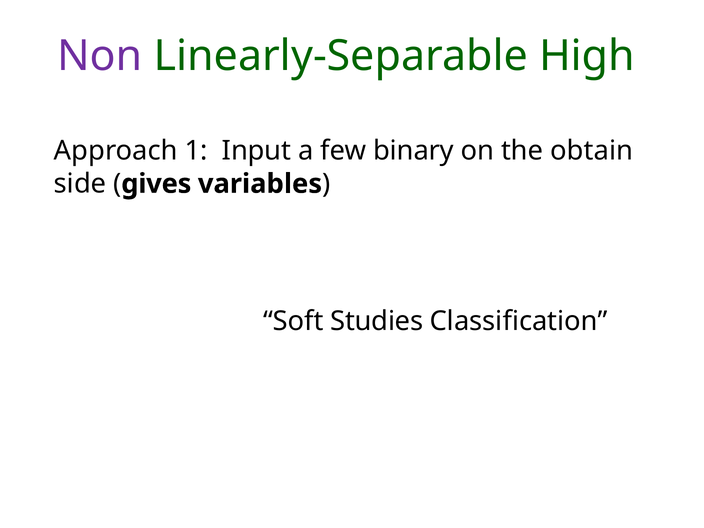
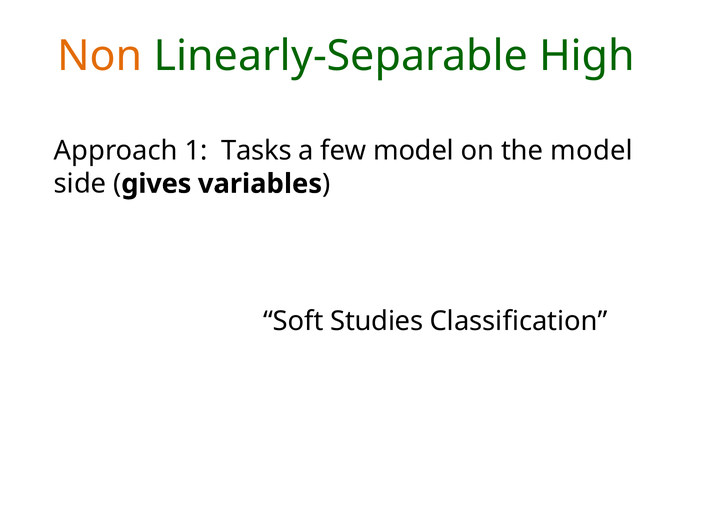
Non colour: purple -> orange
Input: Input -> Tasks
few binary: binary -> model
the obtain: obtain -> model
